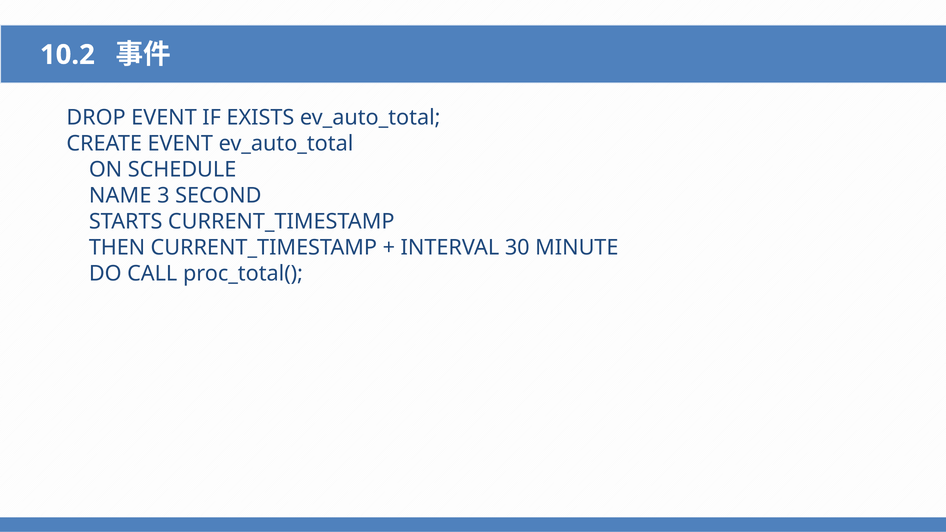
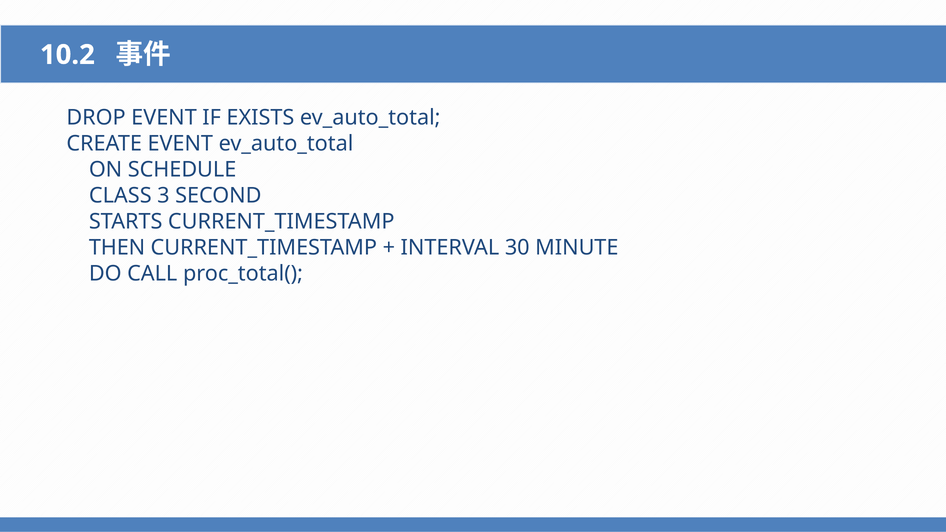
NAME: NAME -> CLASS
